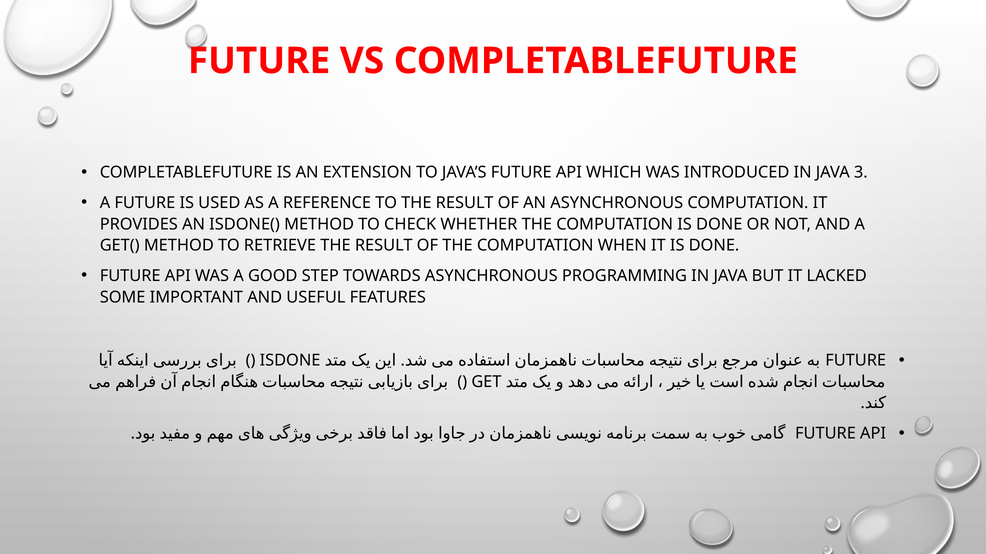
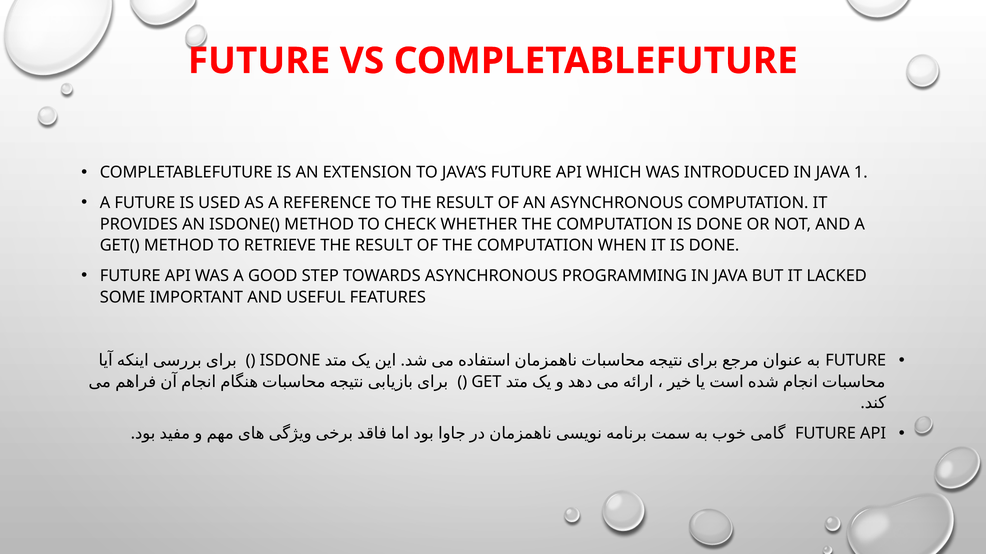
3: 3 -> 1
